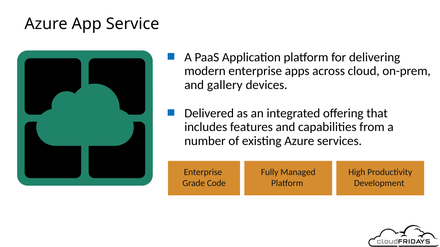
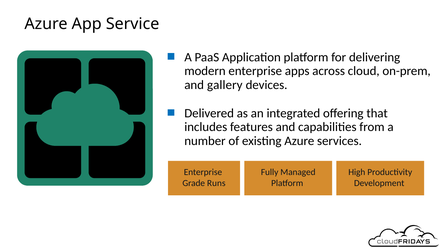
Code: Code -> Runs
